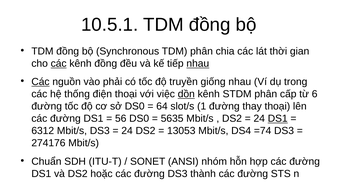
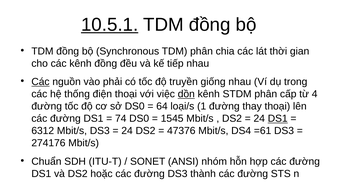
10.5.1 underline: none -> present
các at (59, 64) underline: present -> none
nhau at (198, 64) underline: present -> none
6: 6 -> 4
slot/s: slot/s -> loại/s
56: 56 -> 74
5635: 5635 -> 1545
13053: 13053 -> 47376
=74: =74 -> =61
